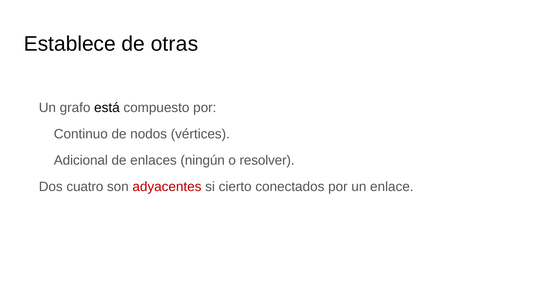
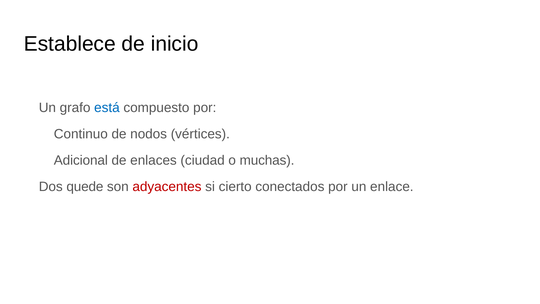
otras: otras -> inicio
está colour: black -> blue
ningún: ningún -> ciudad
resolver: resolver -> muchas
cuatro: cuatro -> quede
